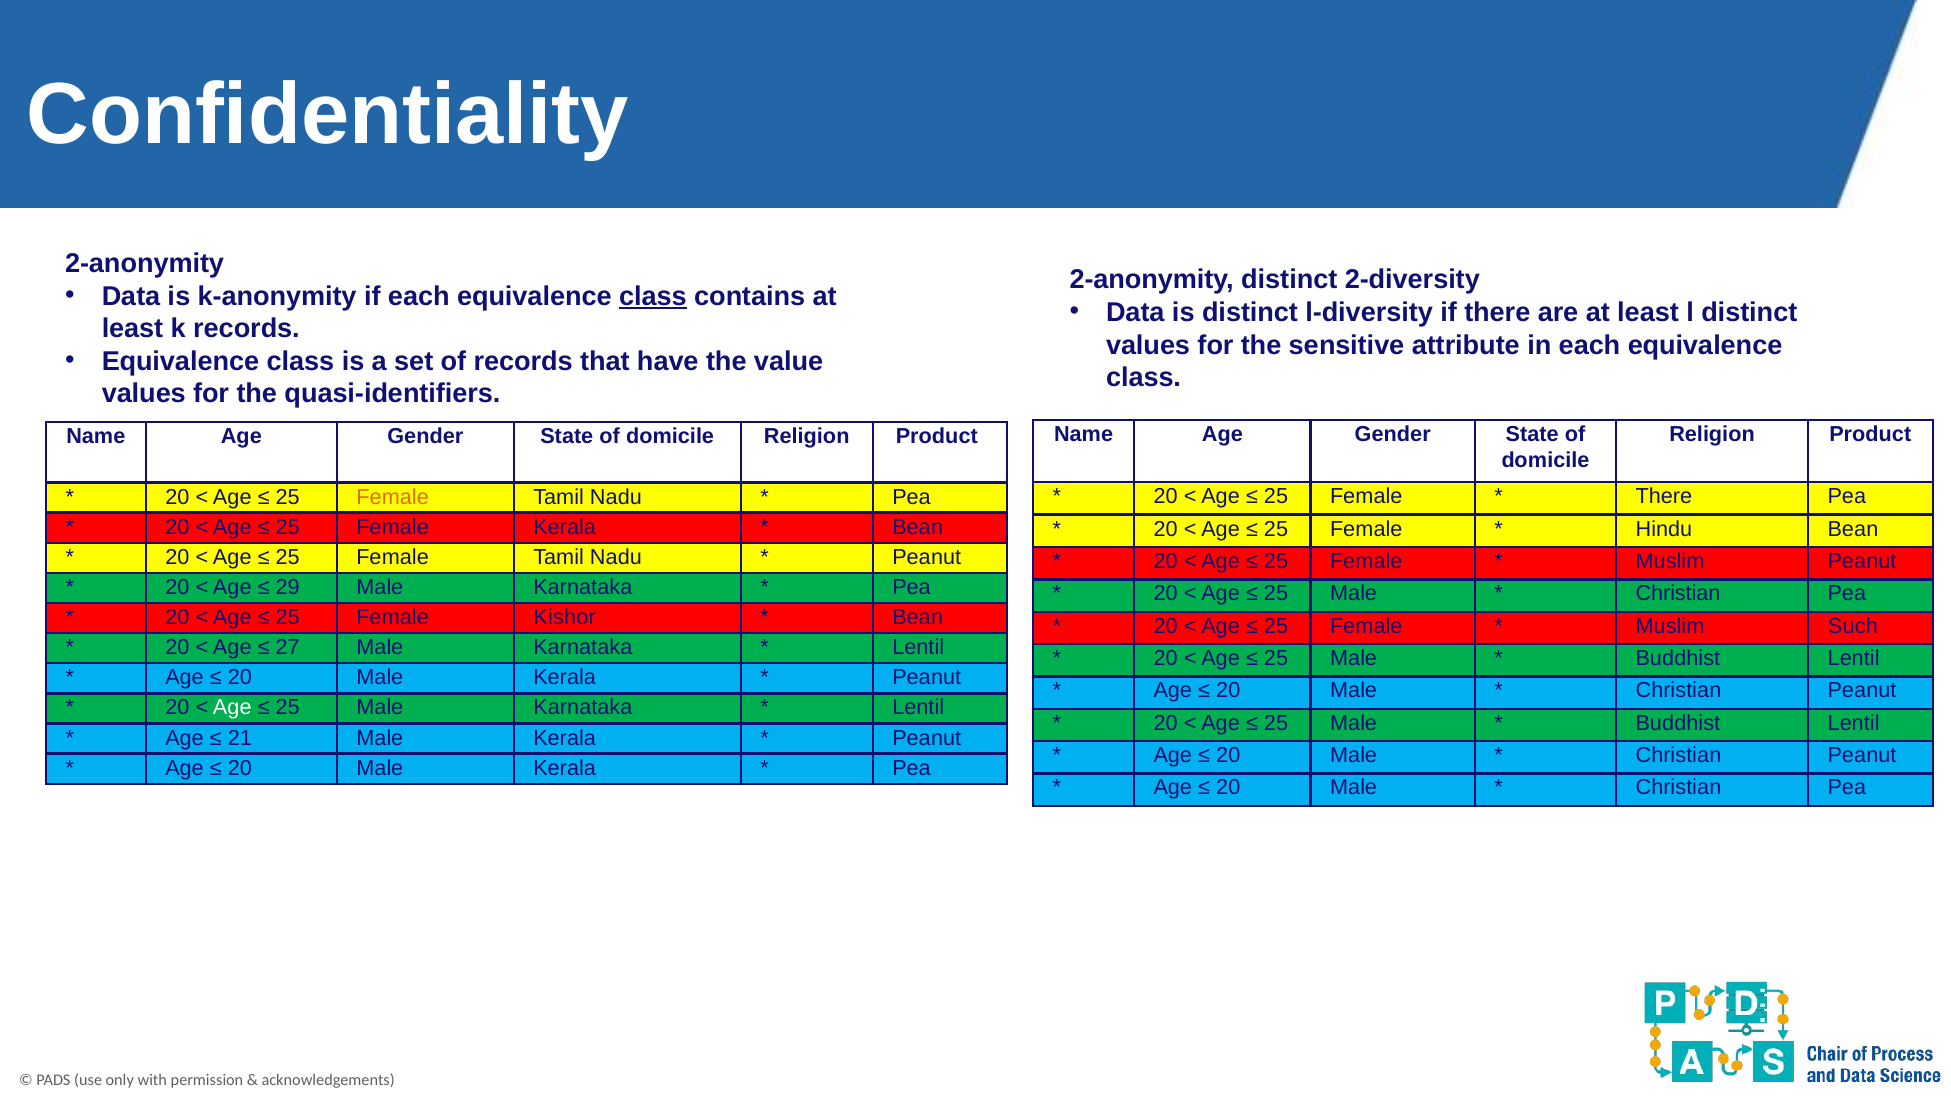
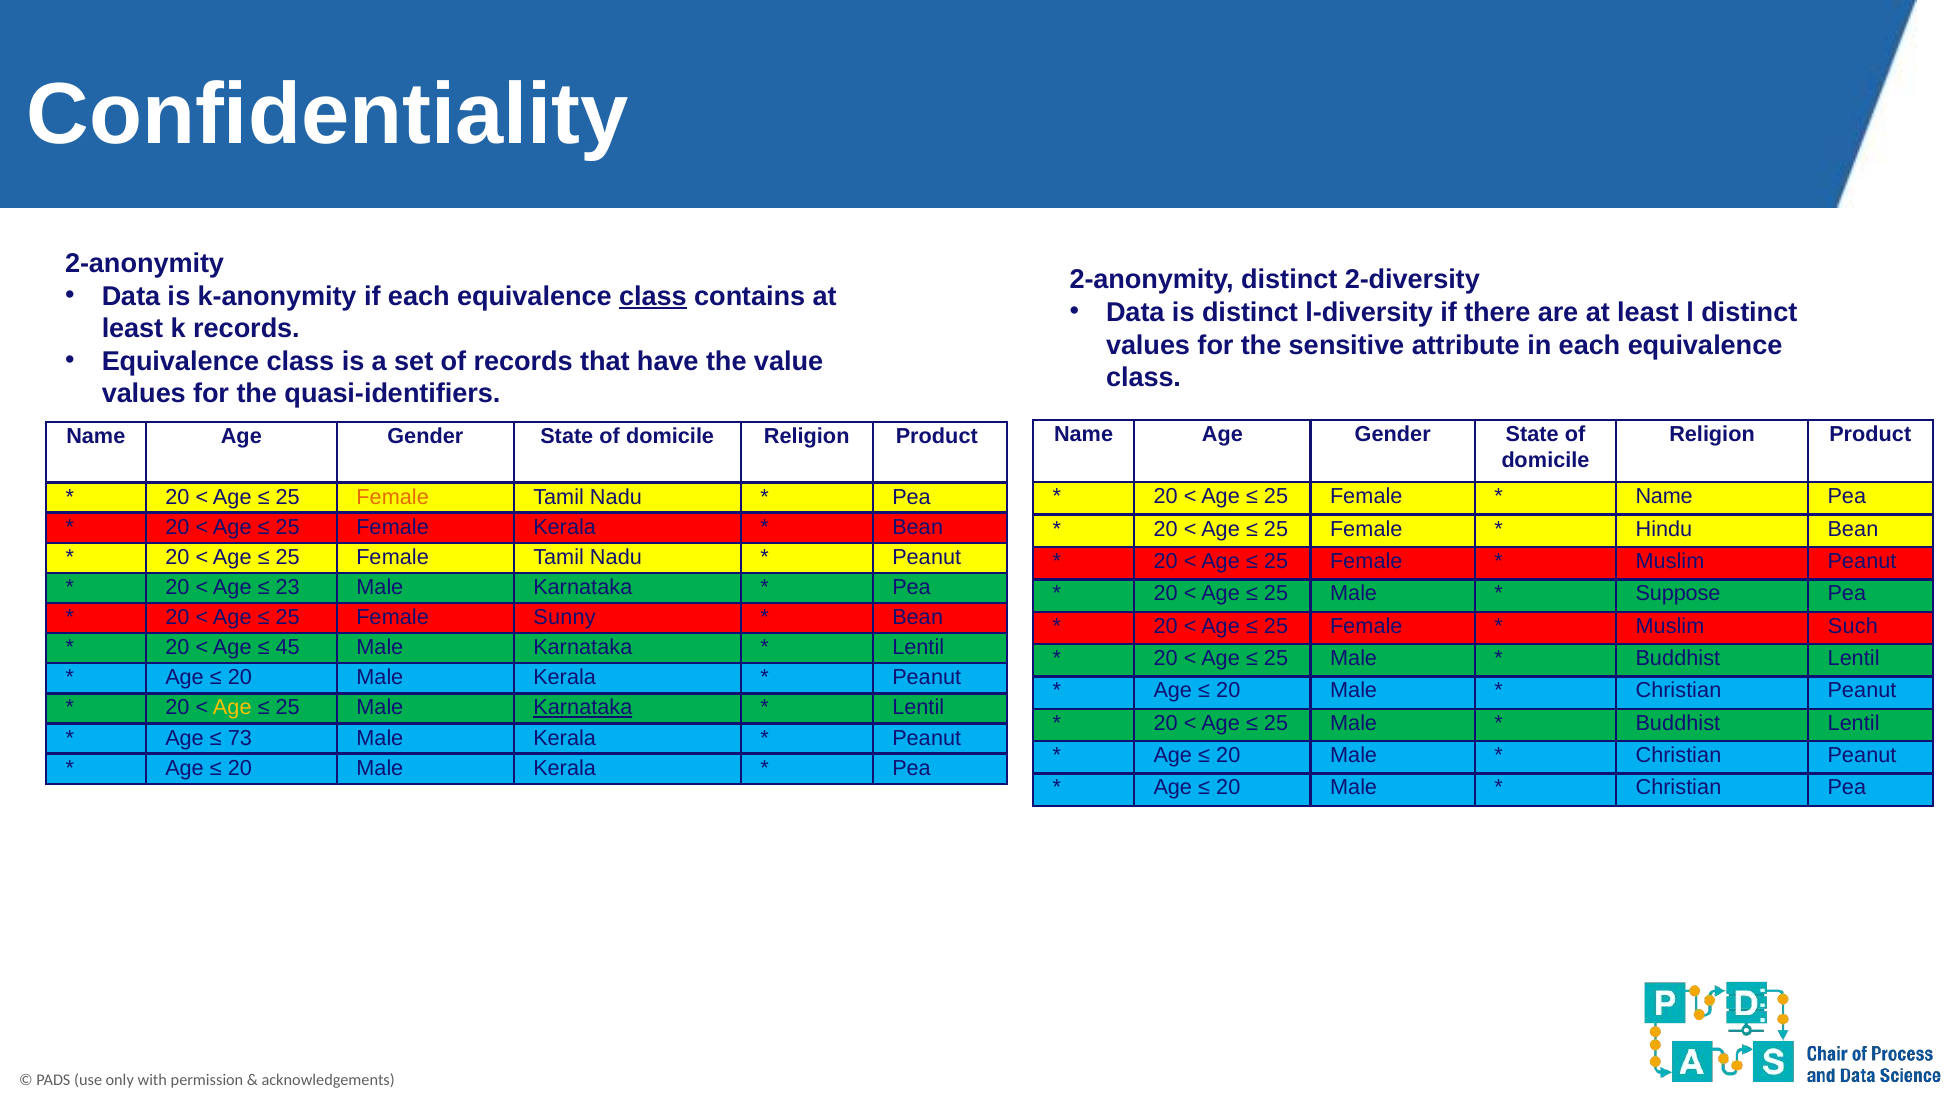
There at (1664, 496): There -> Name
29: 29 -> 23
Christian at (1678, 593): Christian -> Suppose
Kishor: Kishor -> Sunny
27: 27 -> 45
Age at (232, 707) colour: white -> yellow
Karnataka at (583, 707) underline: none -> present
21: 21 -> 73
